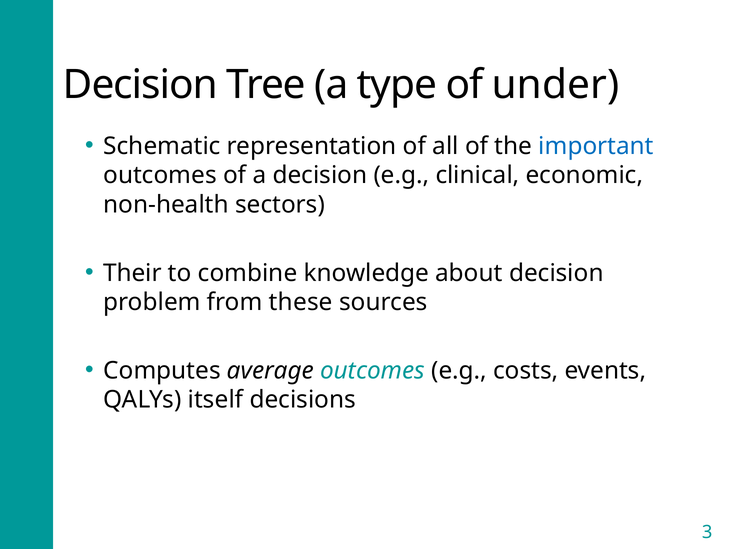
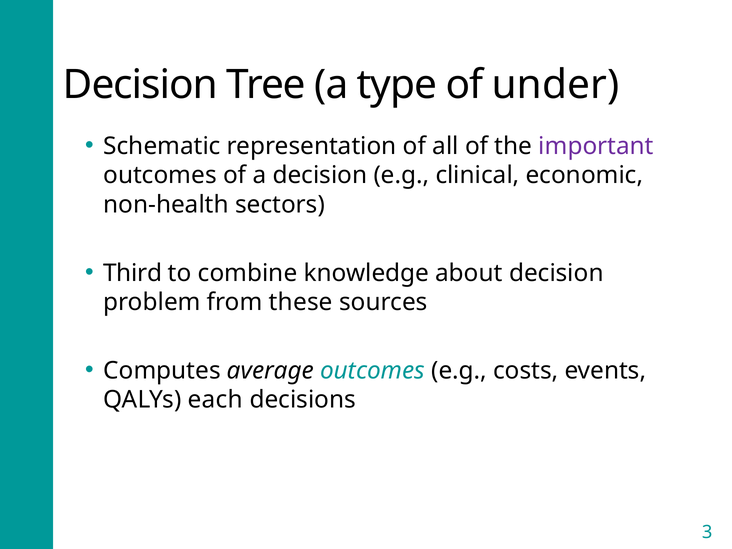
important colour: blue -> purple
Their: Their -> Third
itself: itself -> each
